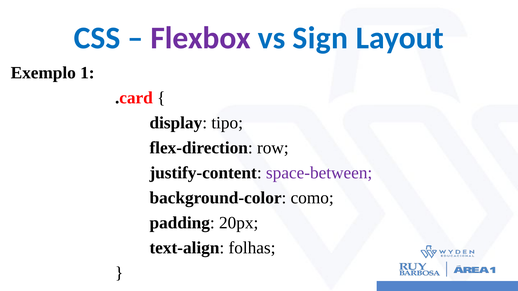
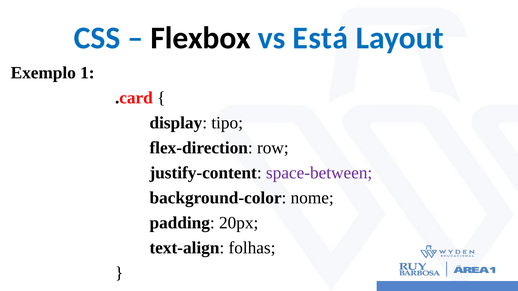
Flexbox colour: purple -> black
Sign: Sign -> Está
como: como -> nome
